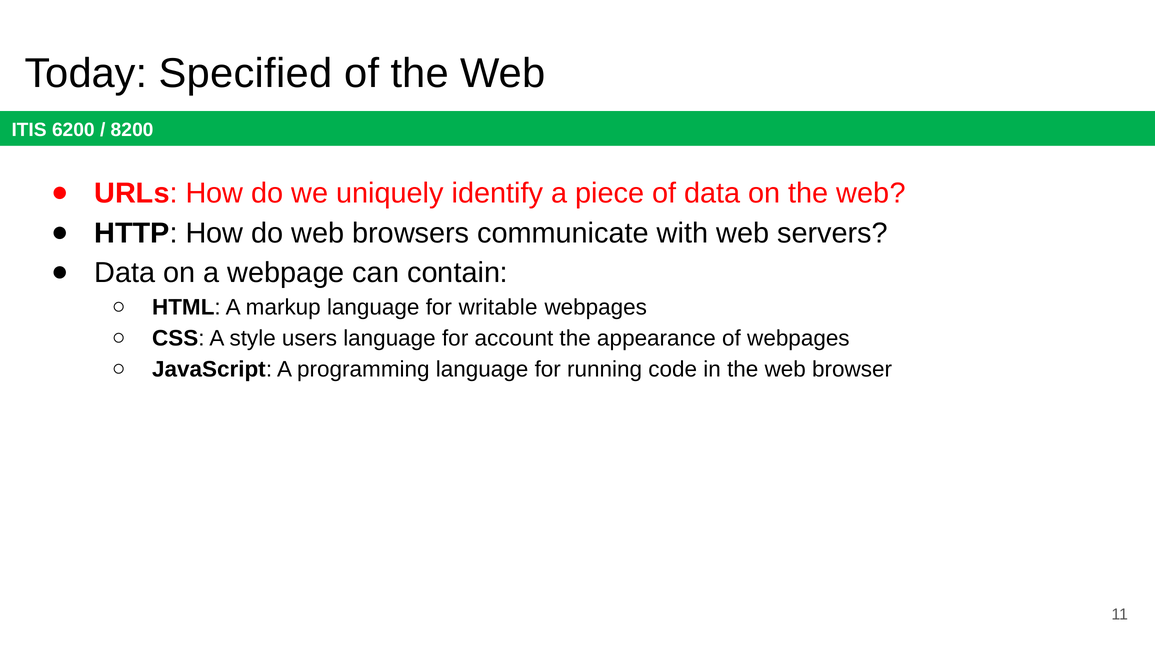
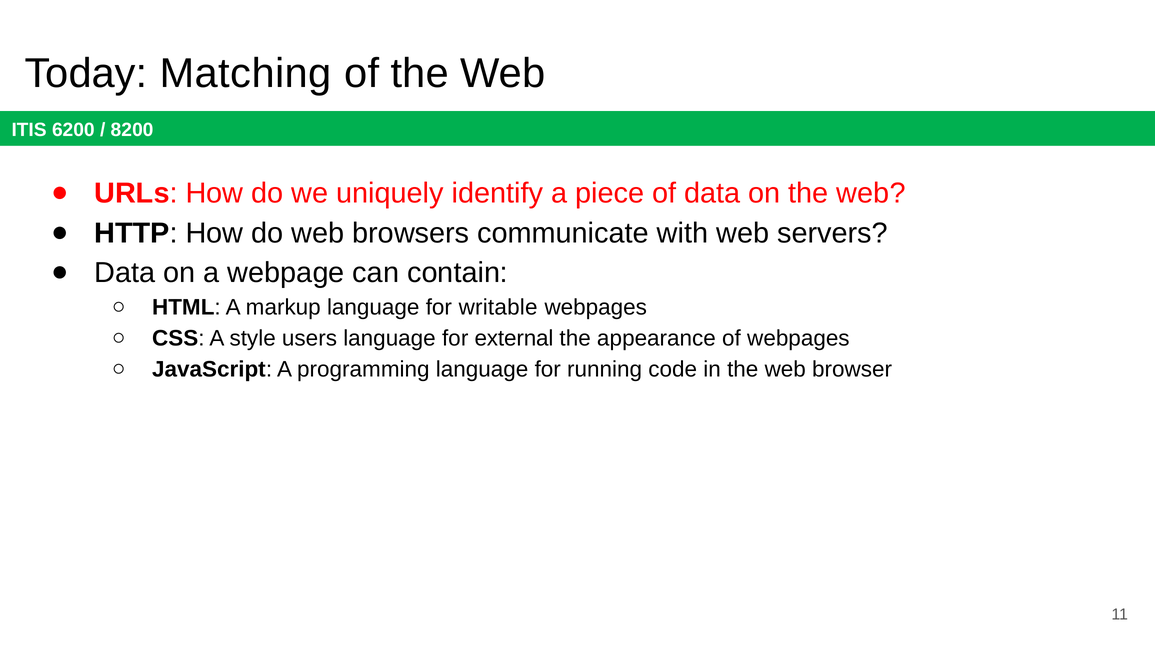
Specified: Specified -> Matching
account: account -> external
